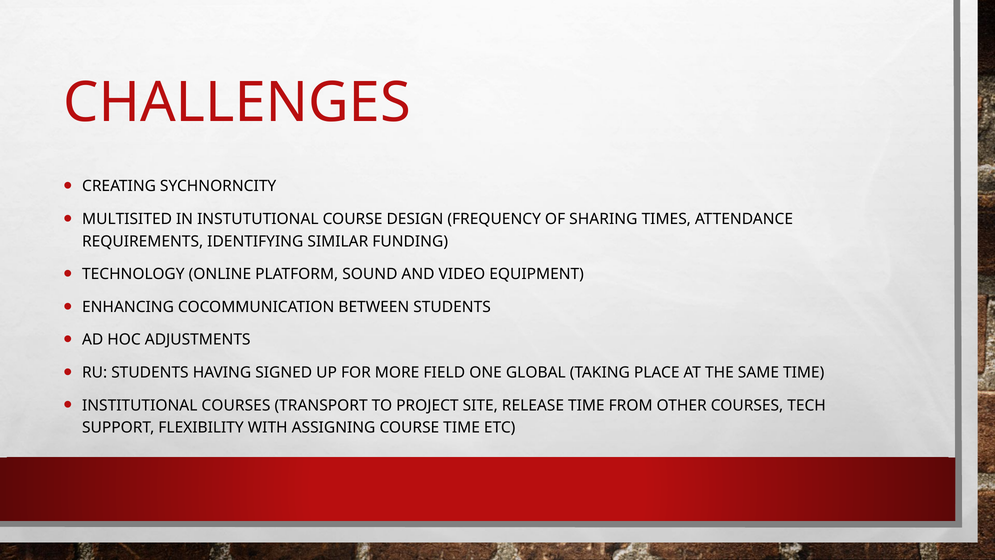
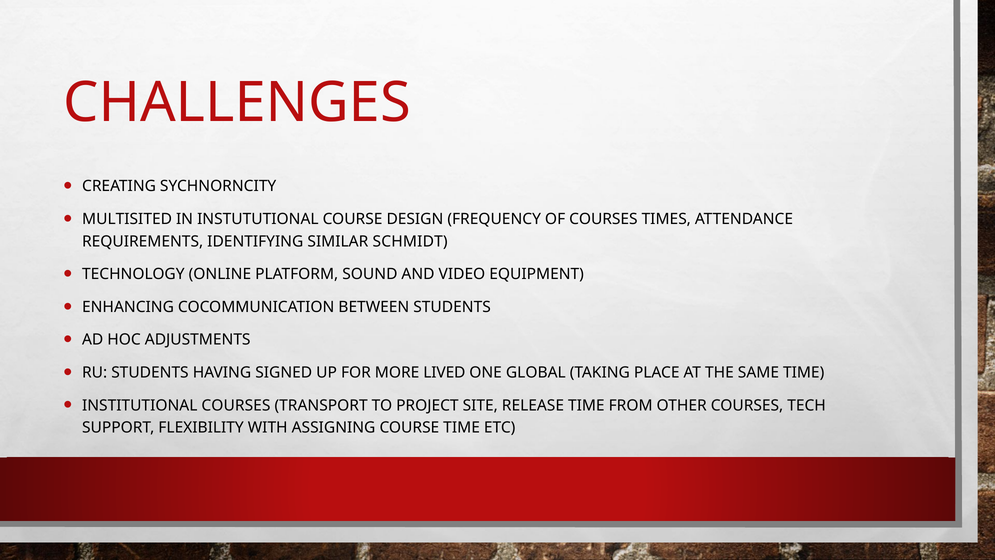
OF SHARING: SHARING -> COURSES
FUNDING: FUNDING -> SCHMIDT
FIELD: FIELD -> LIVED
